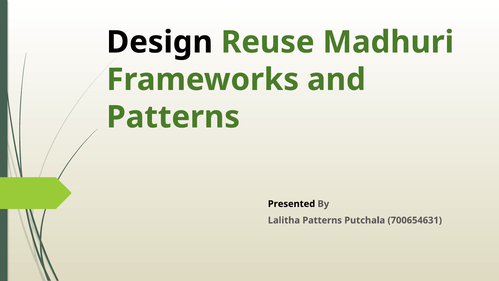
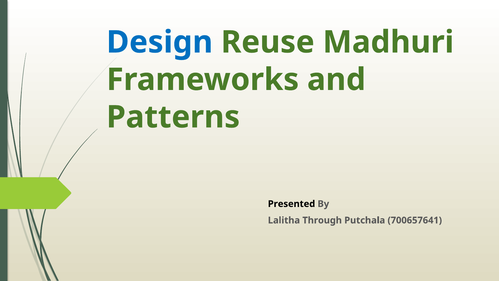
Design colour: black -> blue
Lalitha Patterns: Patterns -> Through
700654631: 700654631 -> 700657641
